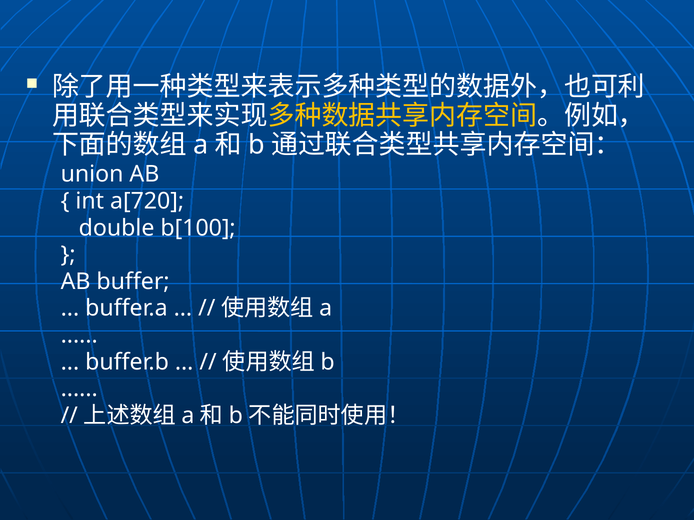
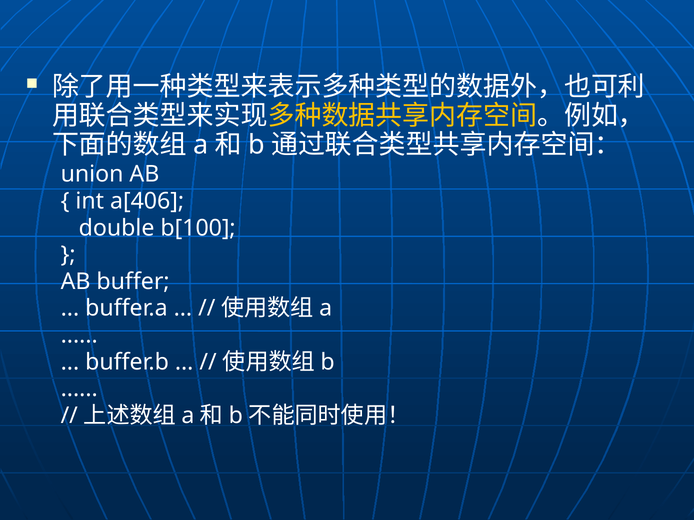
a[720: a[720 -> a[406
